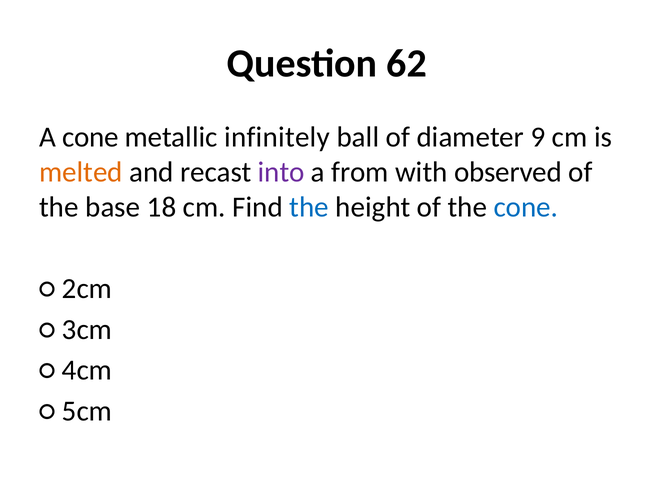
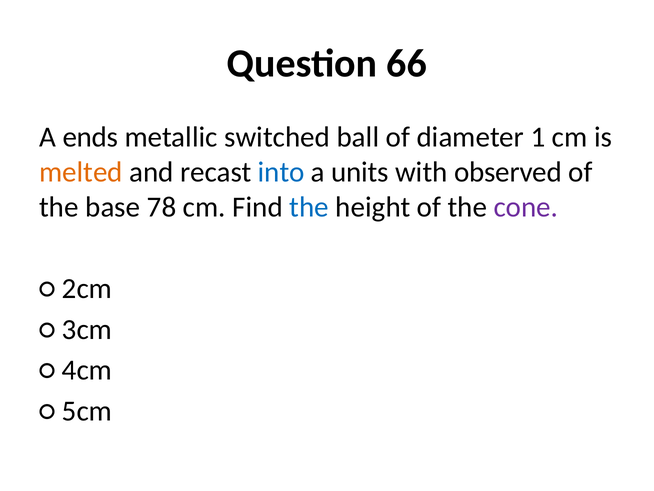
62: 62 -> 66
A cone: cone -> ends
infinitely: infinitely -> switched
9: 9 -> 1
into colour: purple -> blue
from: from -> units
18: 18 -> 78
cone at (526, 207) colour: blue -> purple
